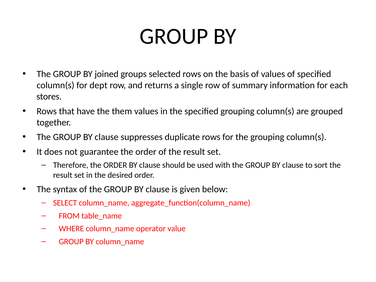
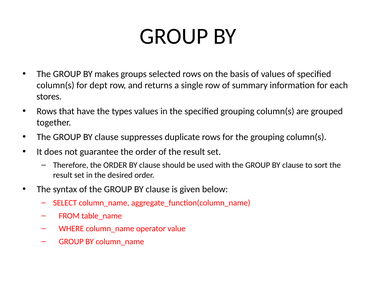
joined: joined -> makes
them: them -> types
